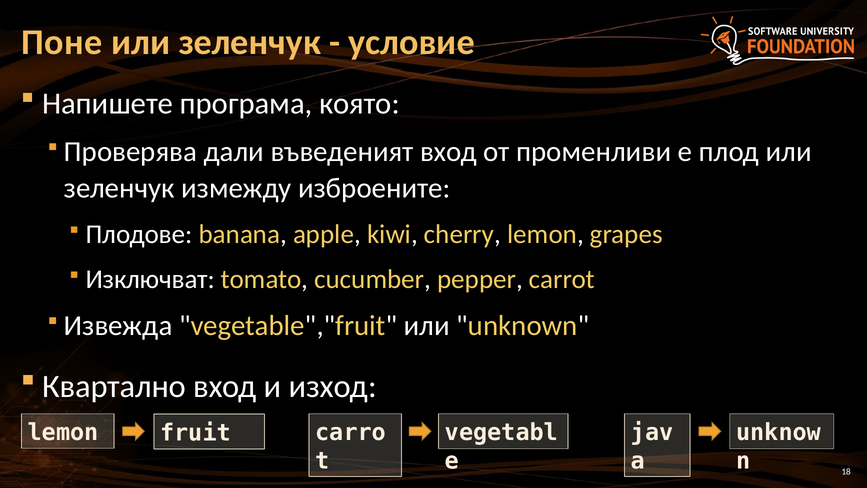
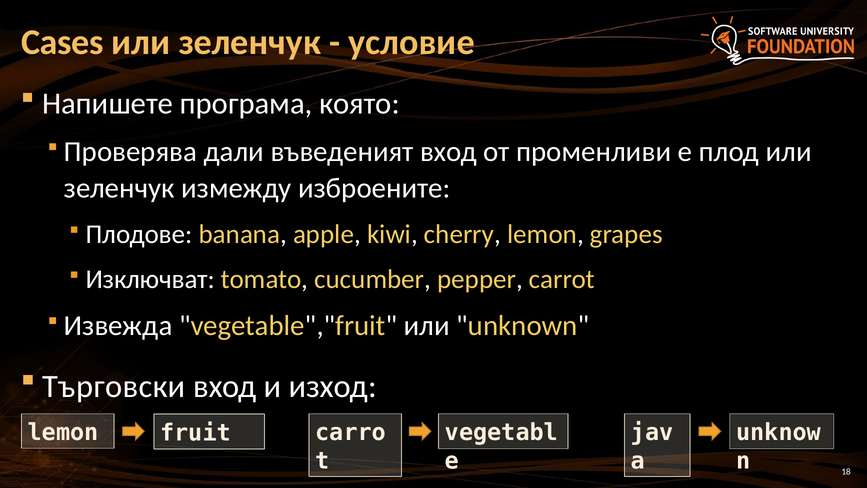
Поне: Поне -> Cases
Квартално: Квартално -> Търговски
